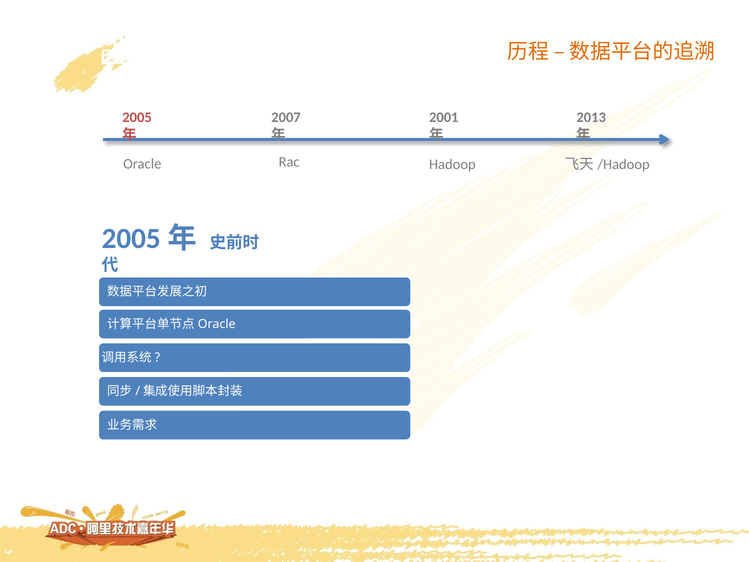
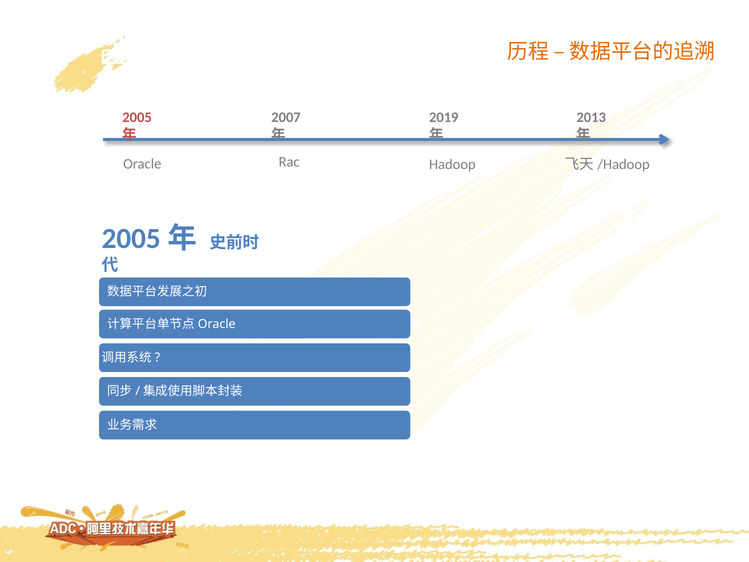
2001: 2001 -> 2019
